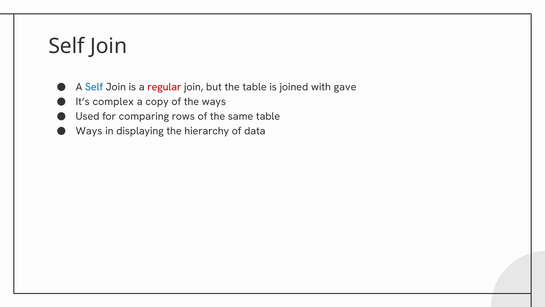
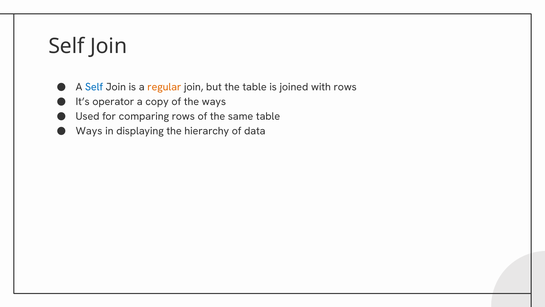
regular colour: red -> orange
with gave: gave -> rows
complex: complex -> operator
